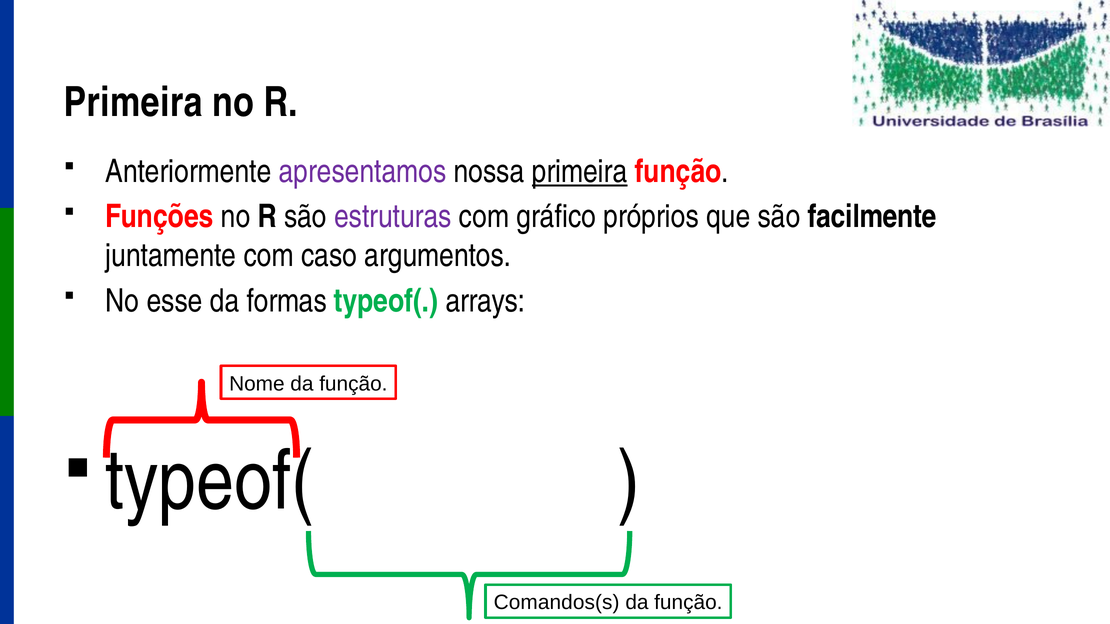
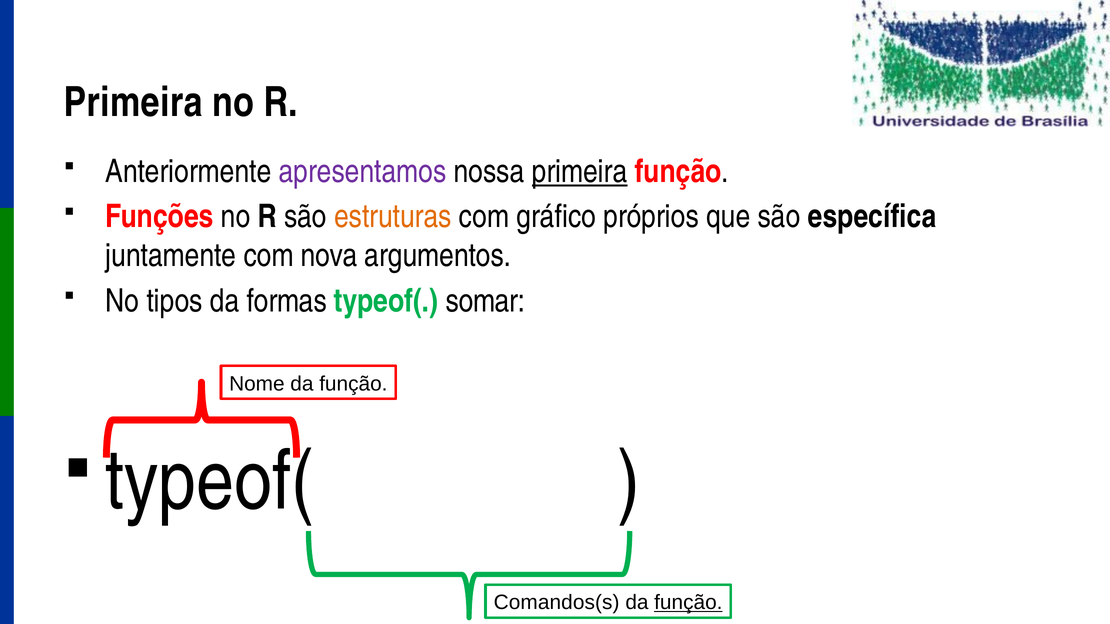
estruturas colour: purple -> orange
facilmente: facilmente -> específica
caso: caso -> nova
esse: esse -> tipos
arrays: arrays -> somar
função at (688, 603) underline: none -> present
